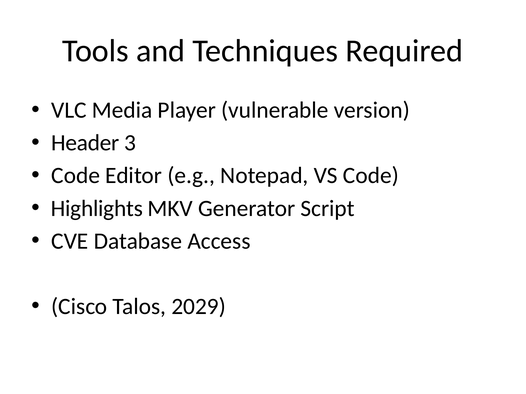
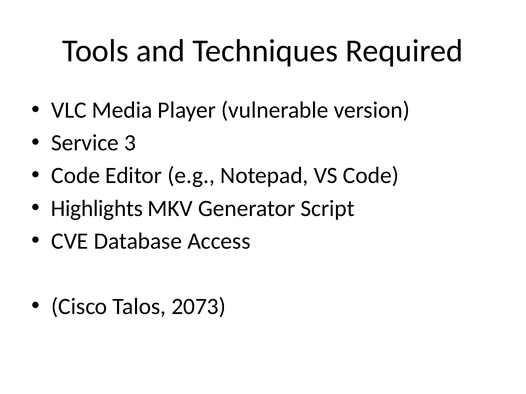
Header: Header -> Service
2029: 2029 -> 2073
